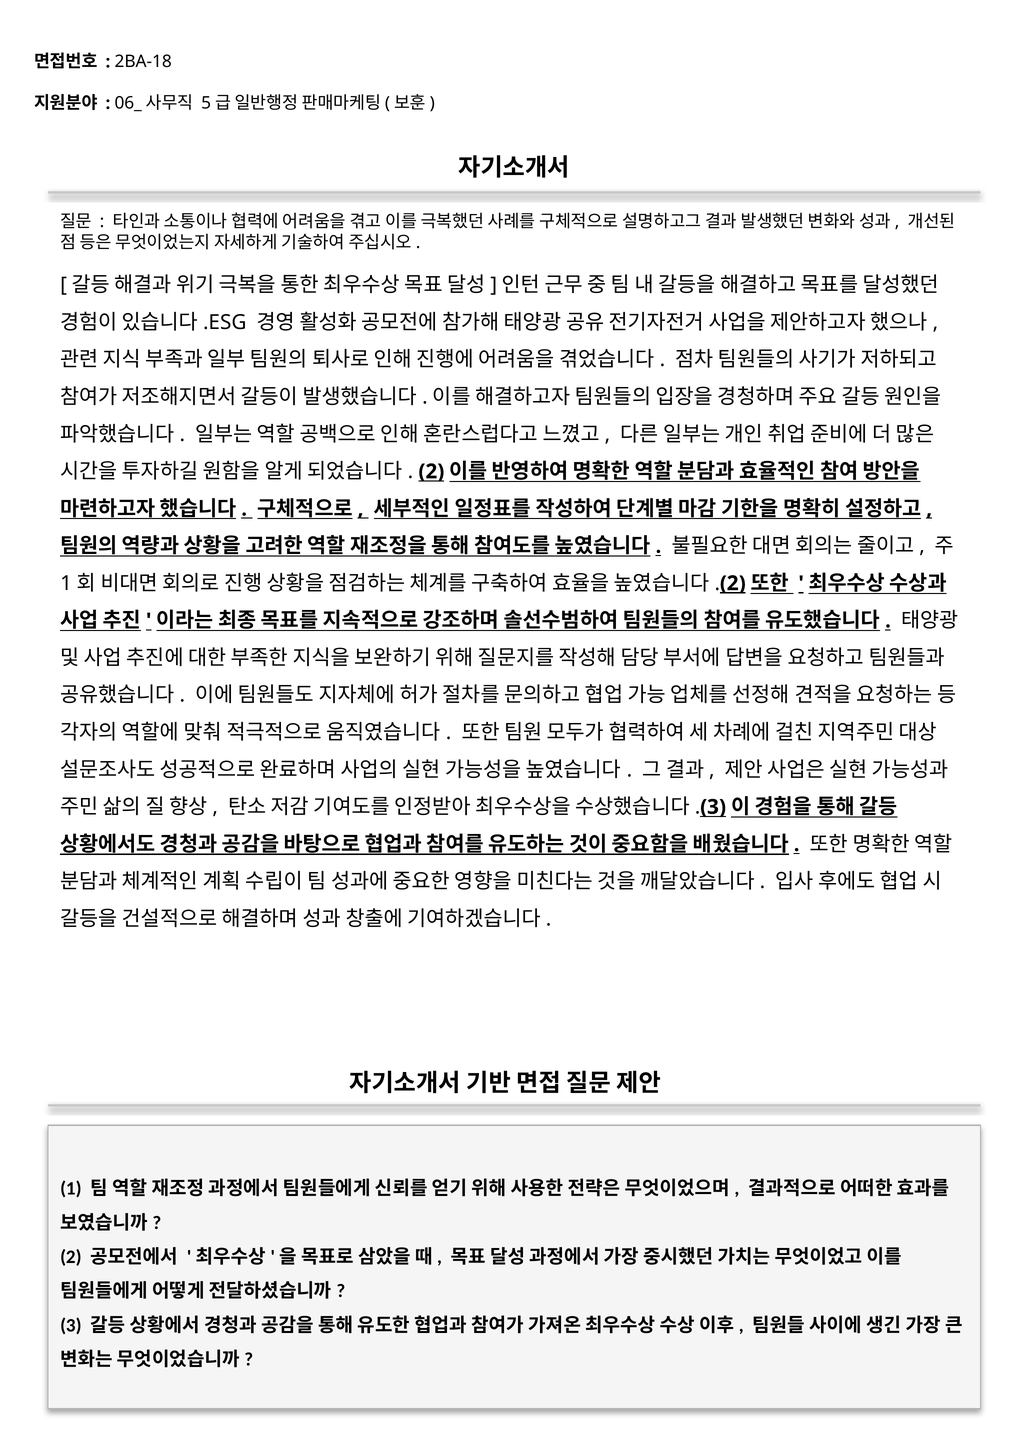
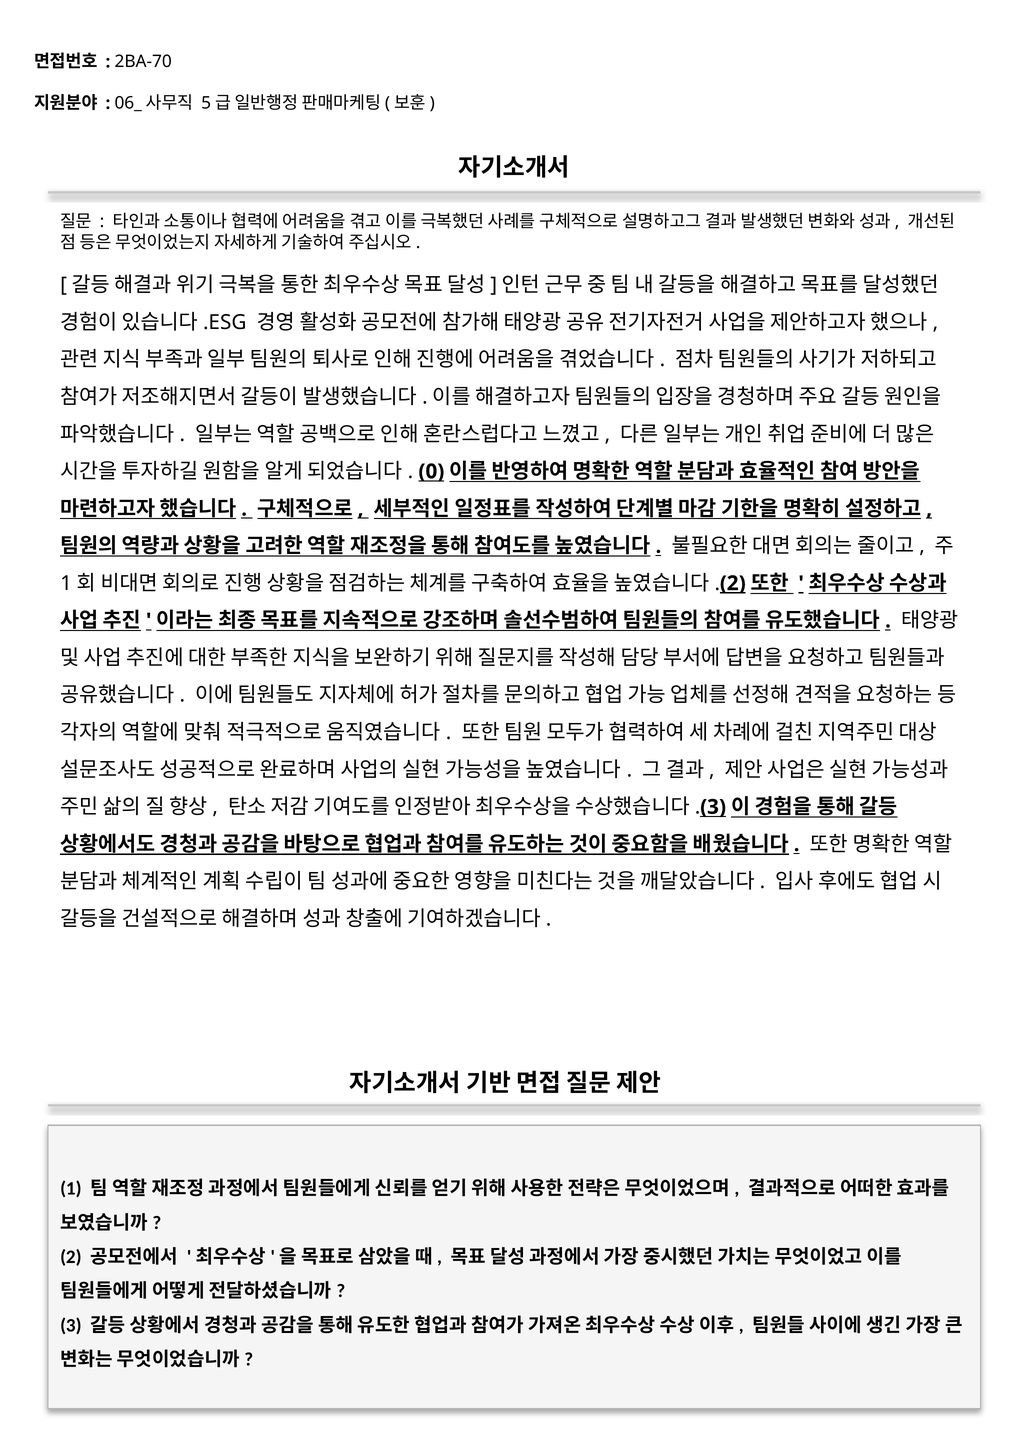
2BA-18: 2BA-18 -> 2BA-70
2 at (431, 472): 2 -> 0
